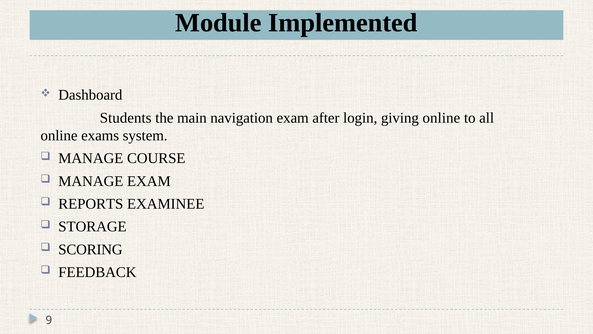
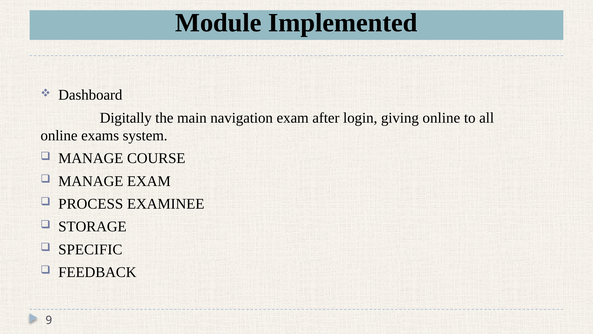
Students: Students -> Digitally
REPORTS: REPORTS -> PROCESS
SCORING: SCORING -> SPECIFIC
